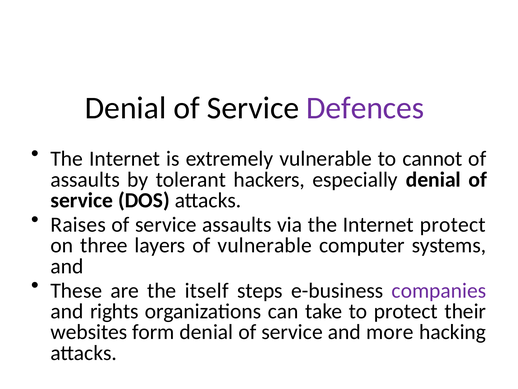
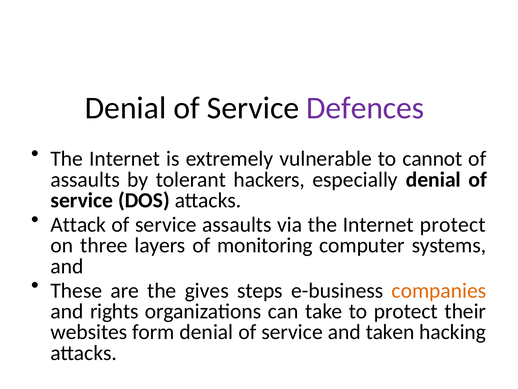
Raises: Raises -> Attack
of vulnerable: vulnerable -> monitoring
itself: itself -> gives
companies colour: purple -> orange
more: more -> taken
